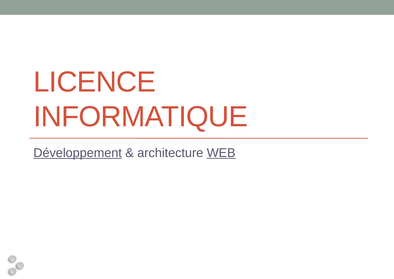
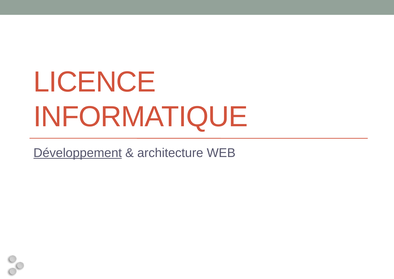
WEB underline: present -> none
